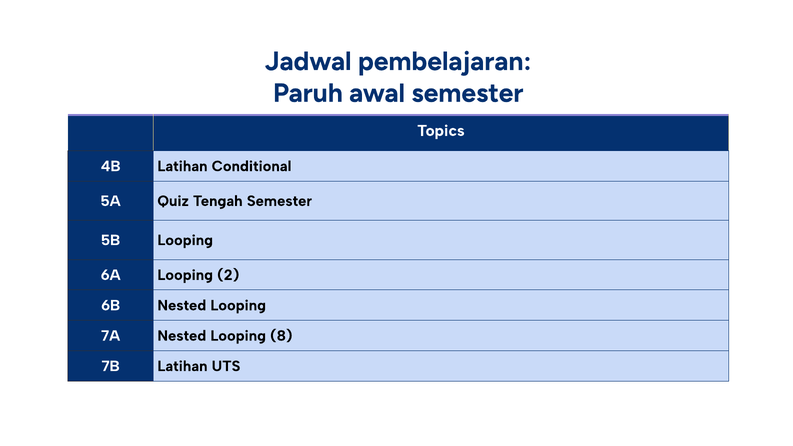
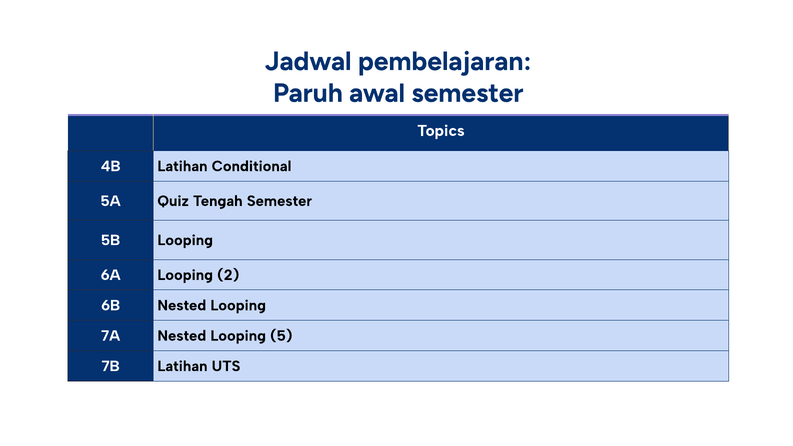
8: 8 -> 5
